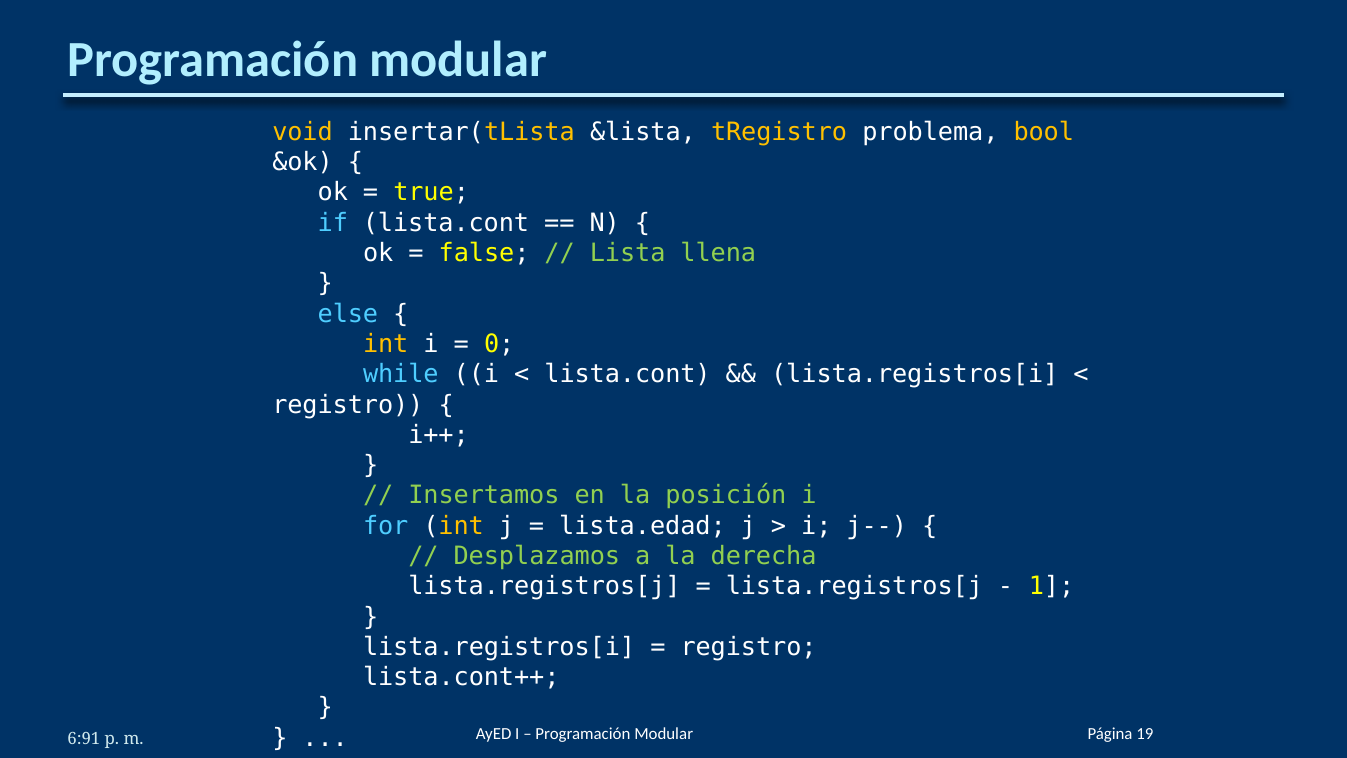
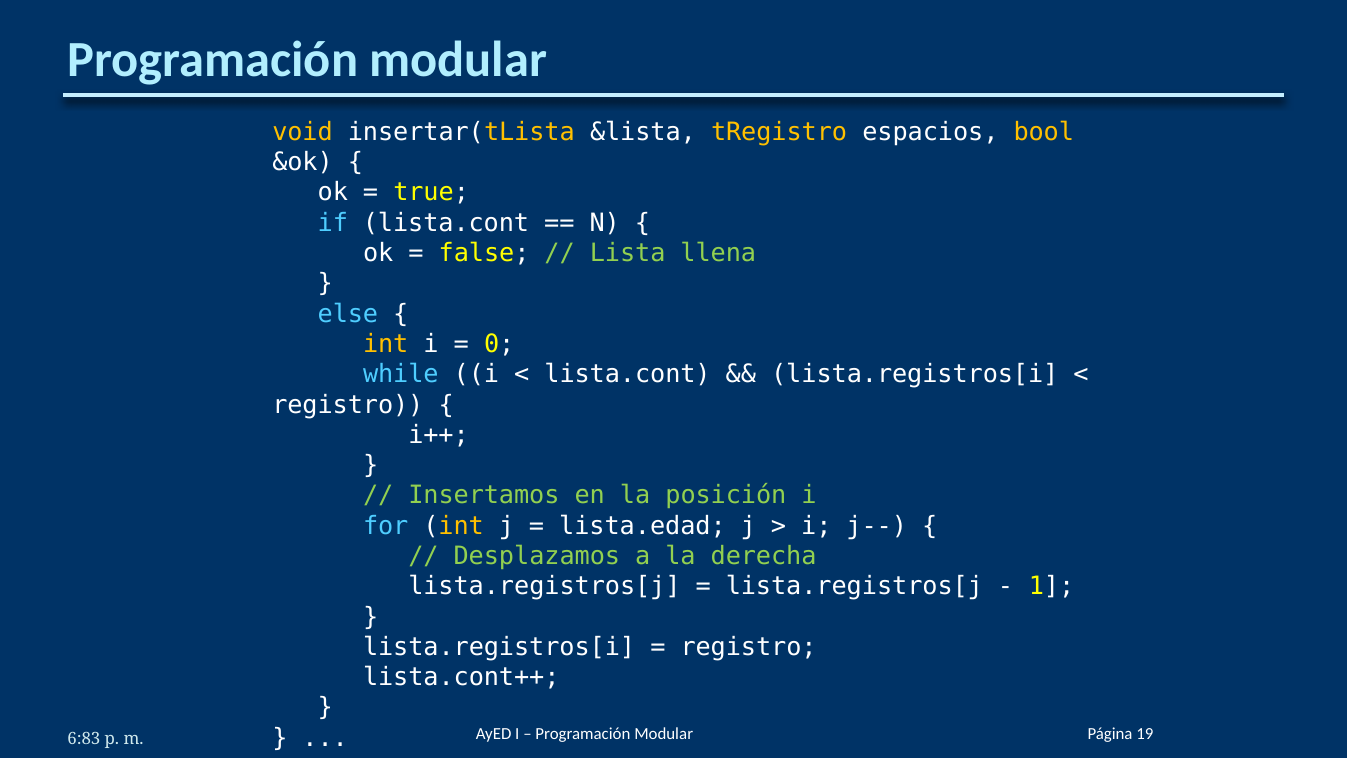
problema: problema -> espacios
6:91: 6:91 -> 6:83
